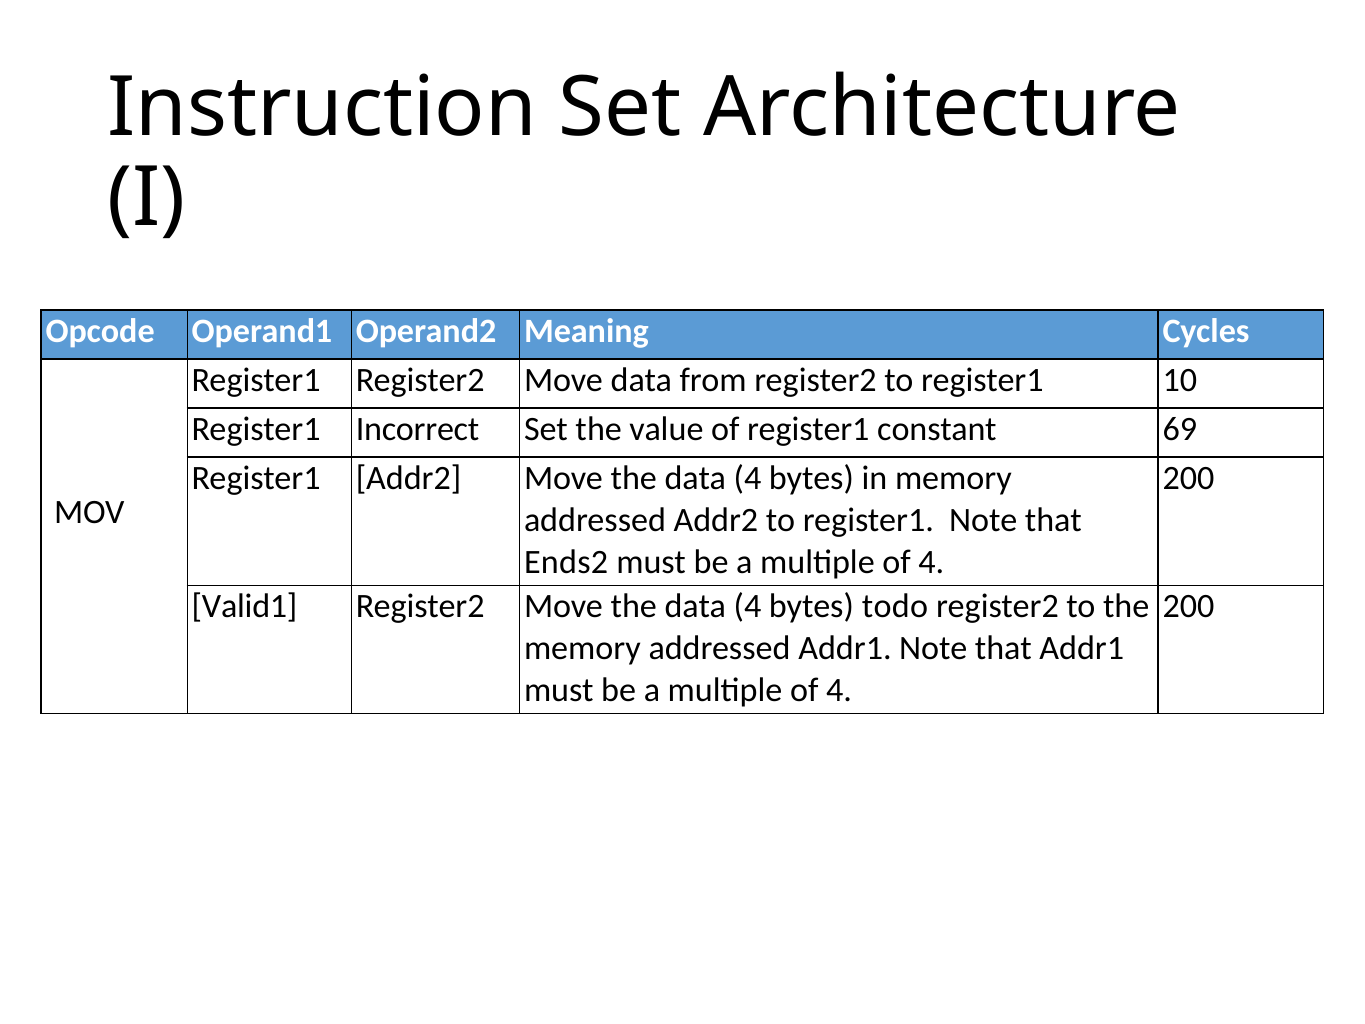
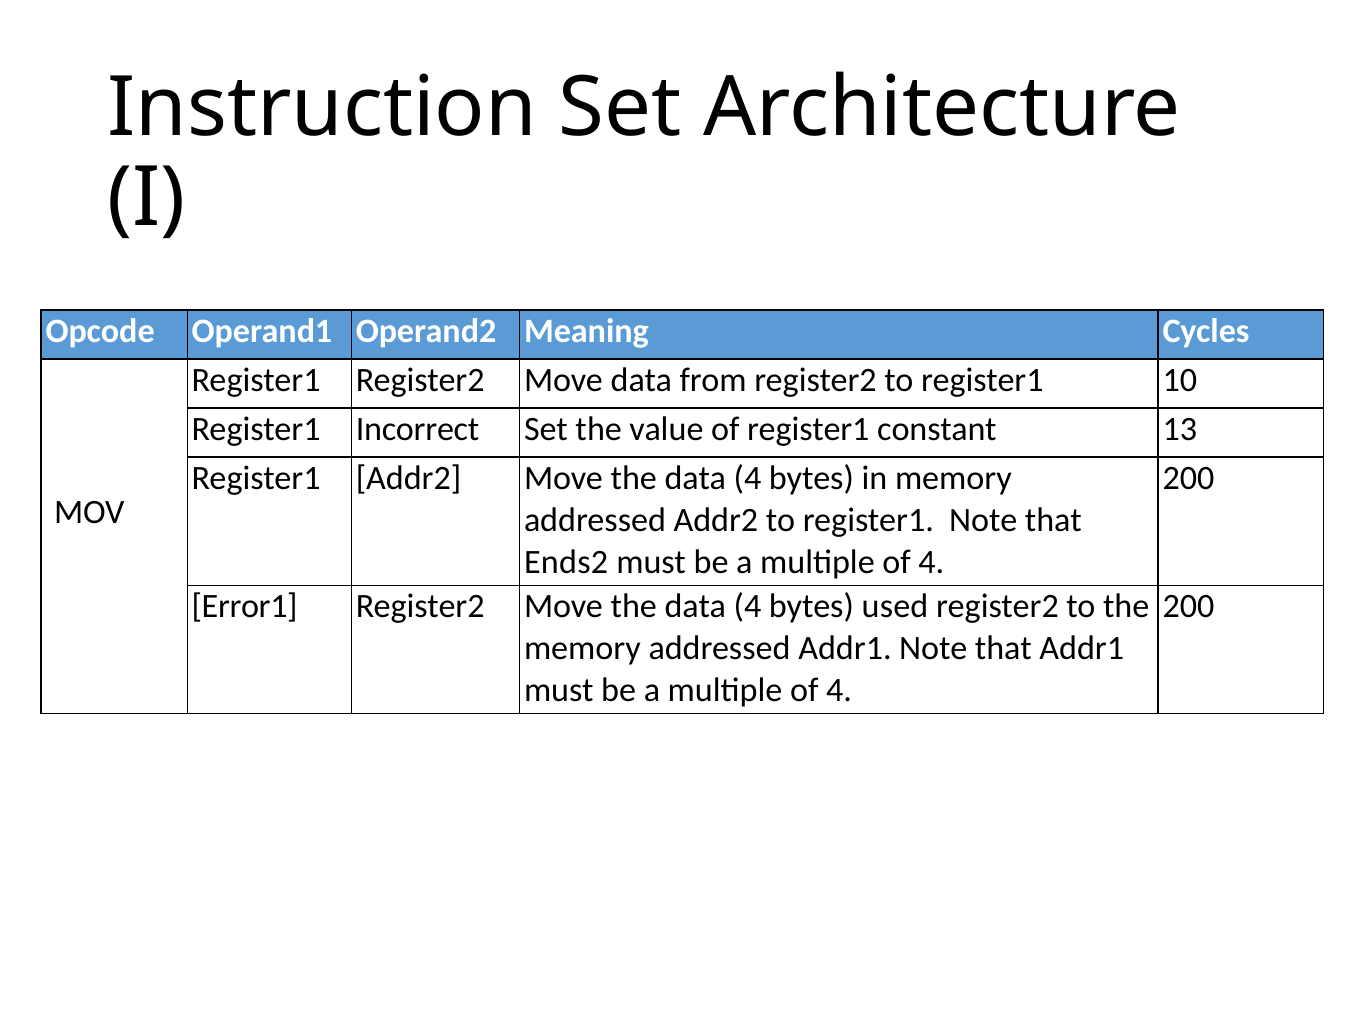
69: 69 -> 13
Valid1: Valid1 -> Error1
todo: todo -> used
